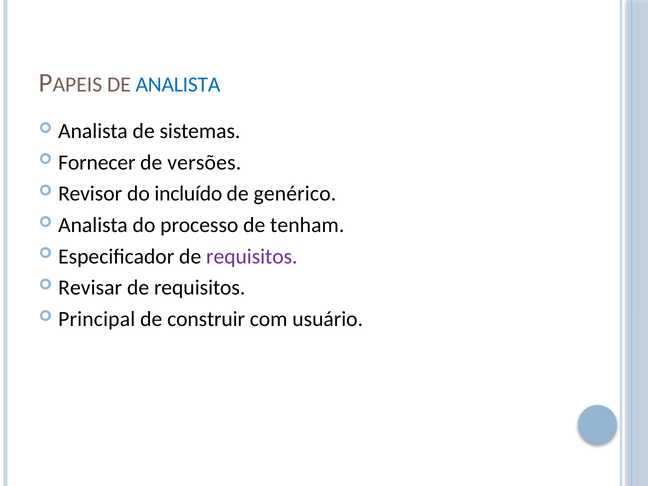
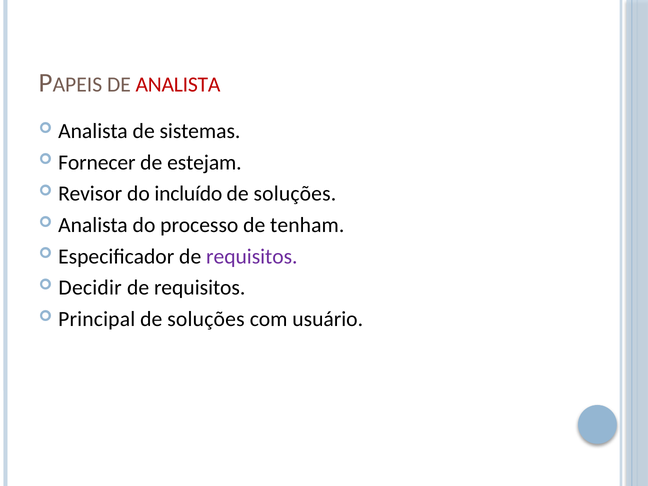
ANALISTA at (178, 85) colour: blue -> red
versões: versões -> estejam
genérico at (295, 194): genérico -> soluções
Revisar: Revisar -> Decidir
construir at (206, 319): construir -> soluções
